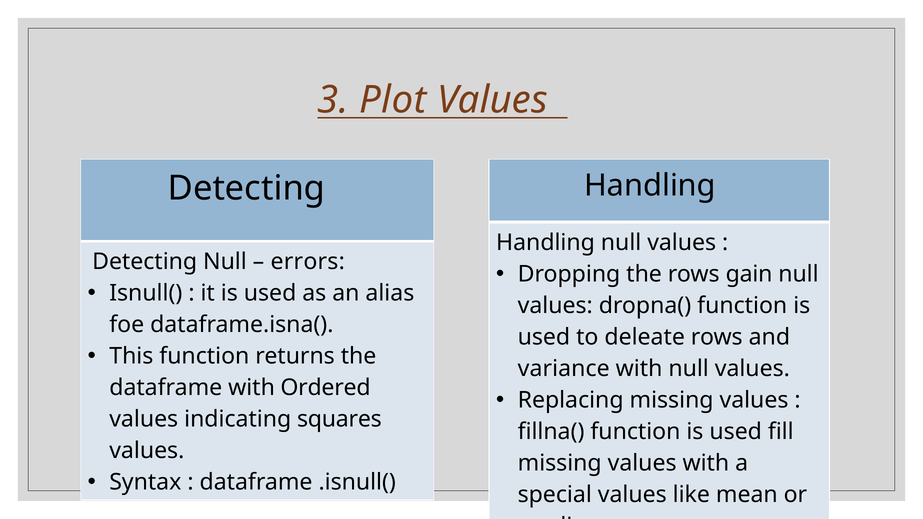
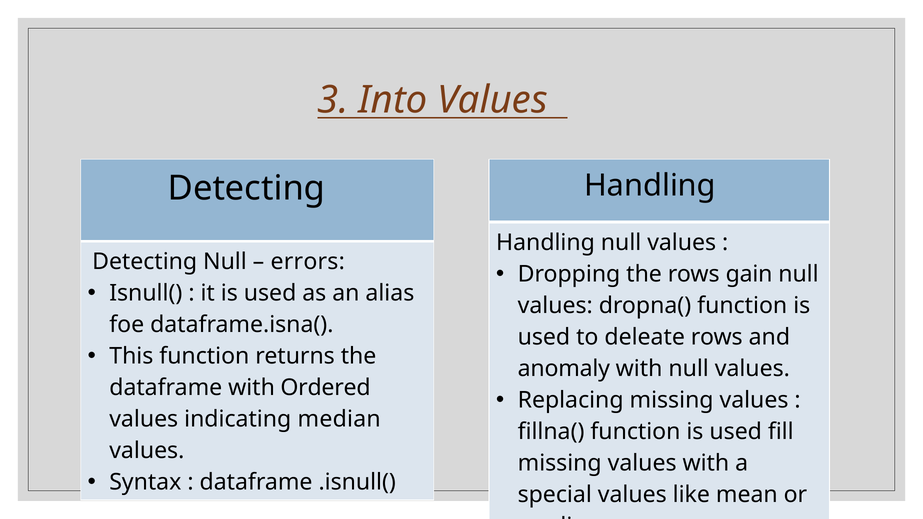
Plot: Plot -> Into
variance: variance -> anomaly
indicating squares: squares -> median
